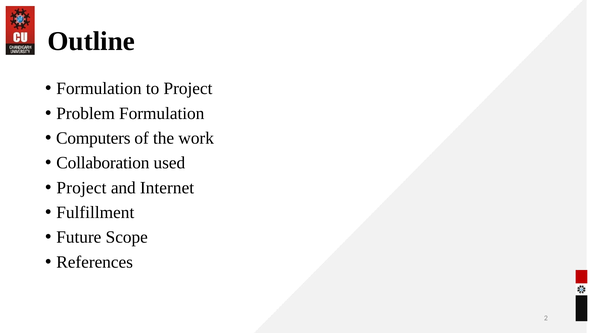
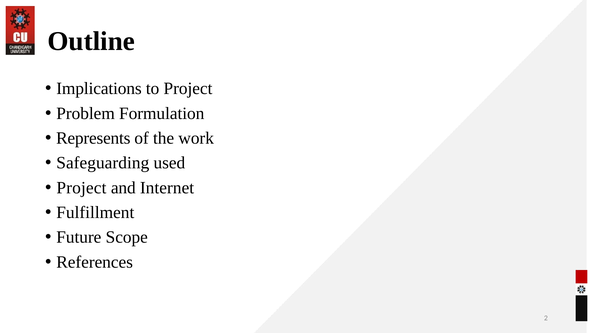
Formulation at (99, 89): Formulation -> Implications
Computers: Computers -> Represents
Collaboration: Collaboration -> Safeguarding
